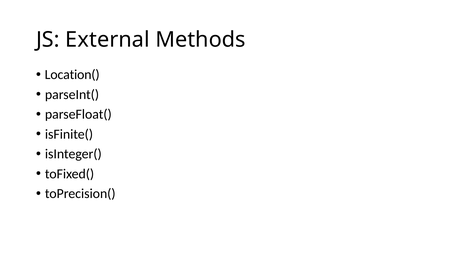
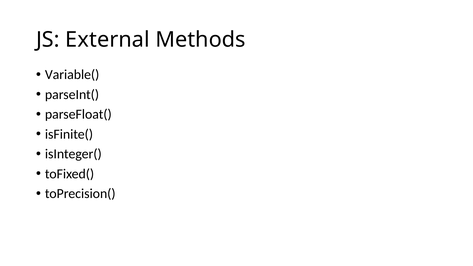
Location(: Location( -> Variable(
